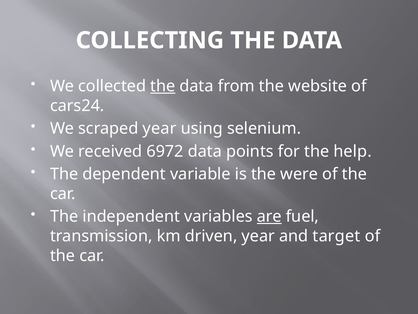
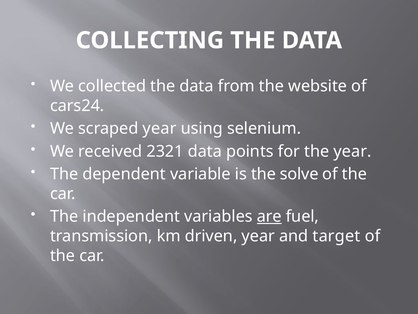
the at (163, 86) underline: present -> none
6972: 6972 -> 2321
the help: help -> year
were: were -> solve
